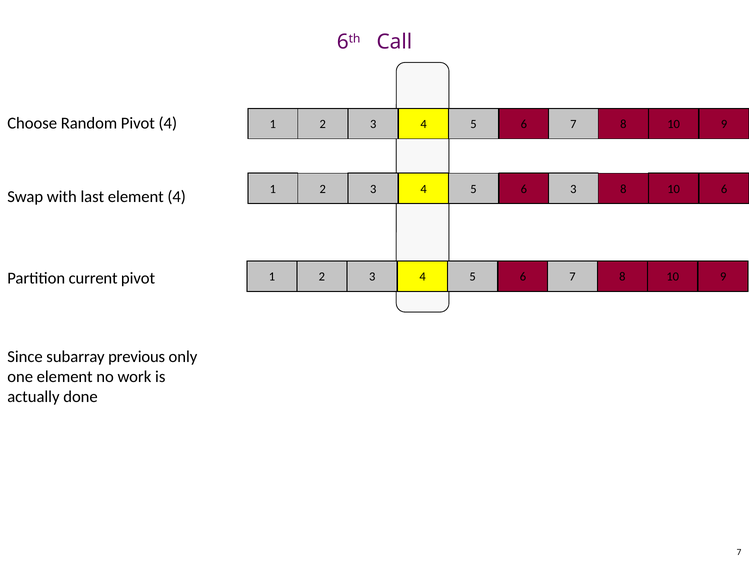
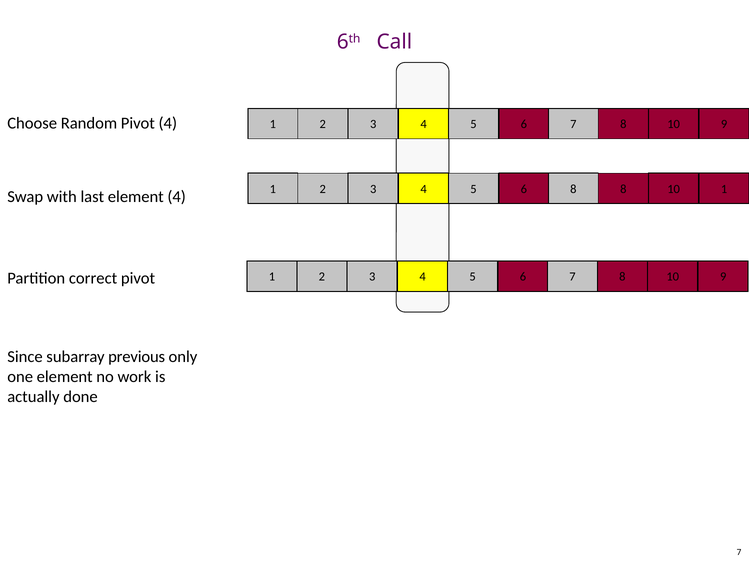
6 3: 3 -> 8
10 6: 6 -> 1
current: current -> correct
